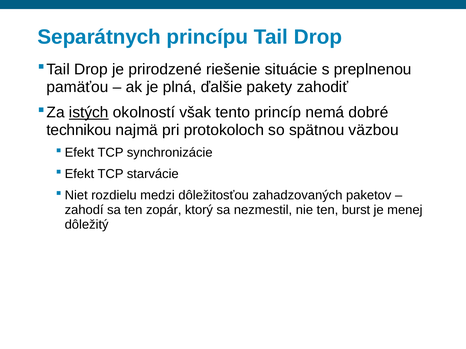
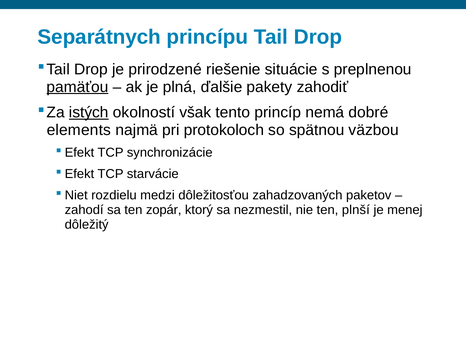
pamäťou underline: none -> present
technikou: technikou -> elements
burst: burst -> plnší
